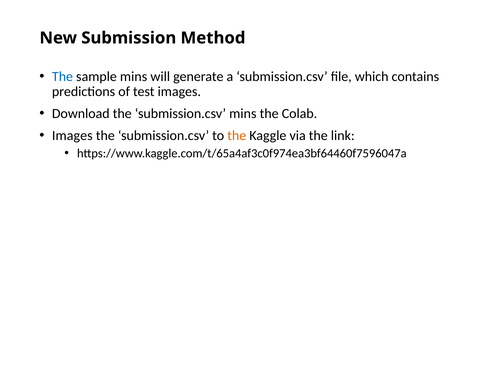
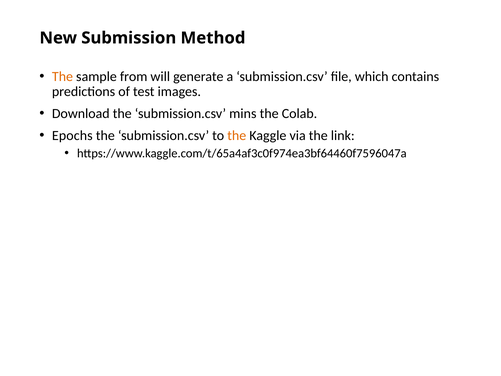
The at (62, 76) colour: blue -> orange
sample mins: mins -> from
Images at (72, 135): Images -> Epochs
